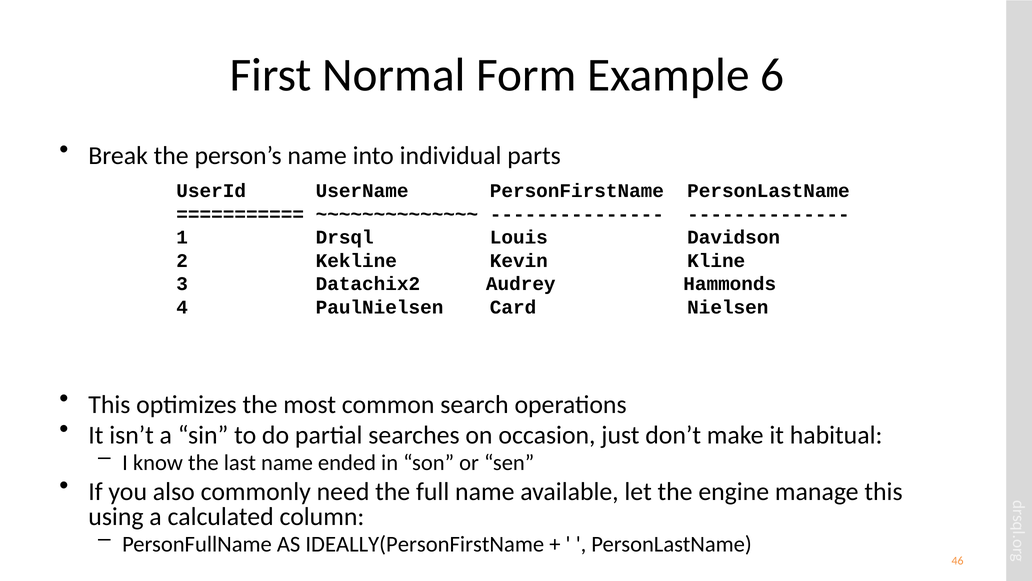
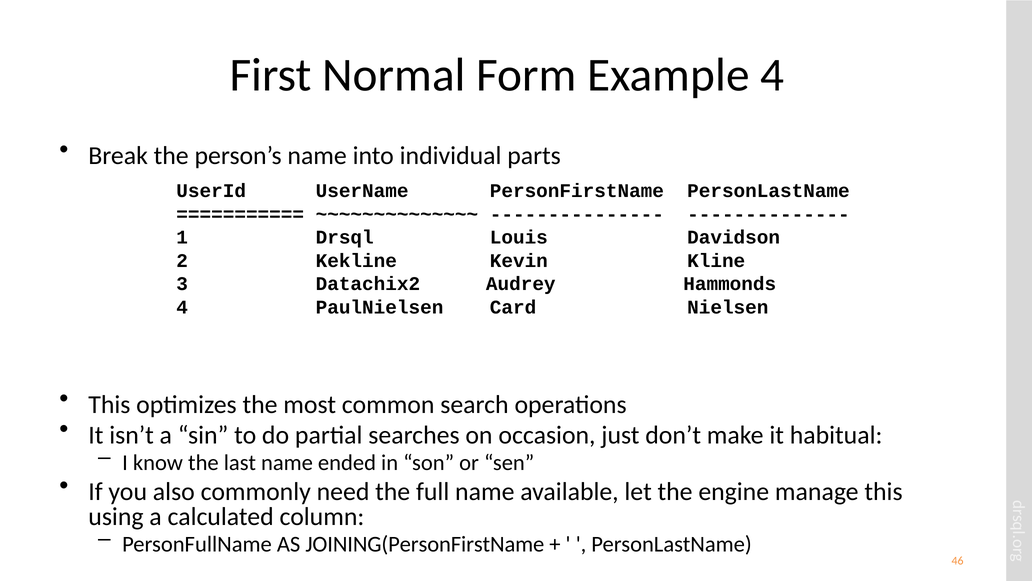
Example 6: 6 -> 4
IDEALLY(PersonFirstName: IDEALLY(PersonFirstName -> JOINING(PersonFirstName
